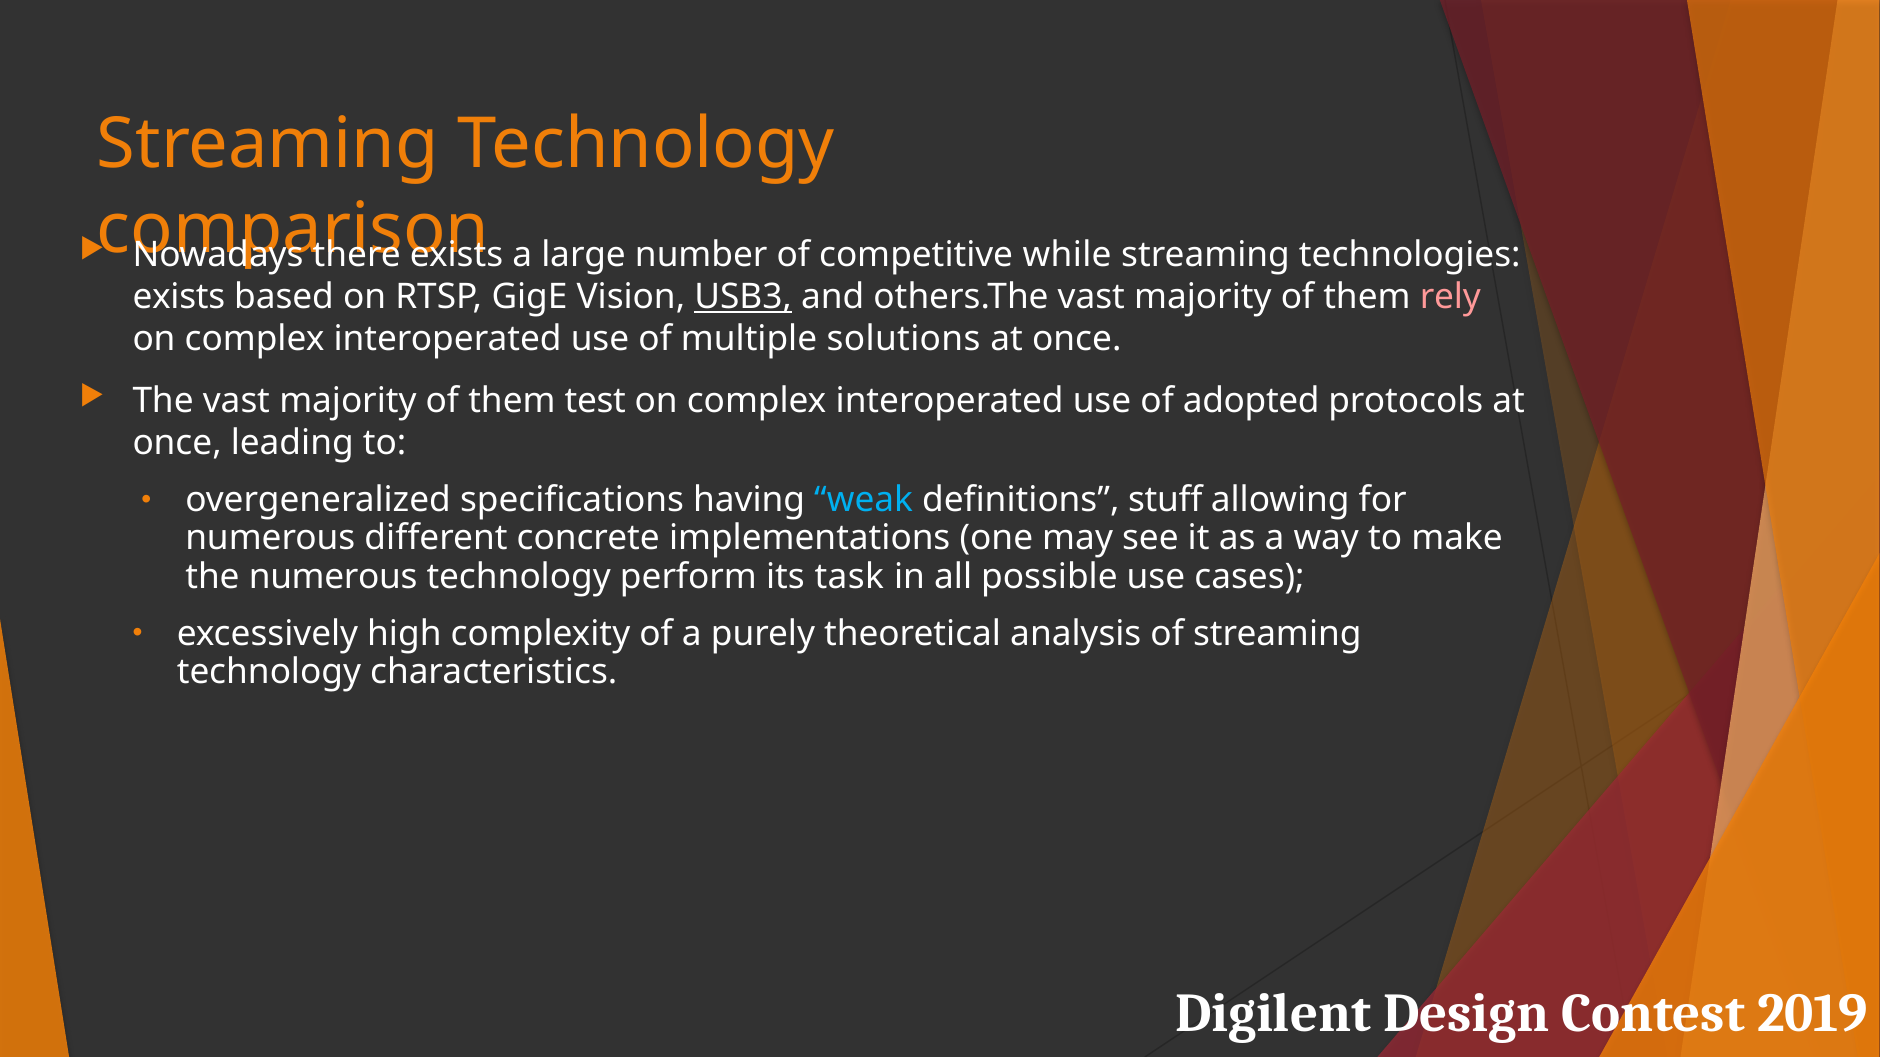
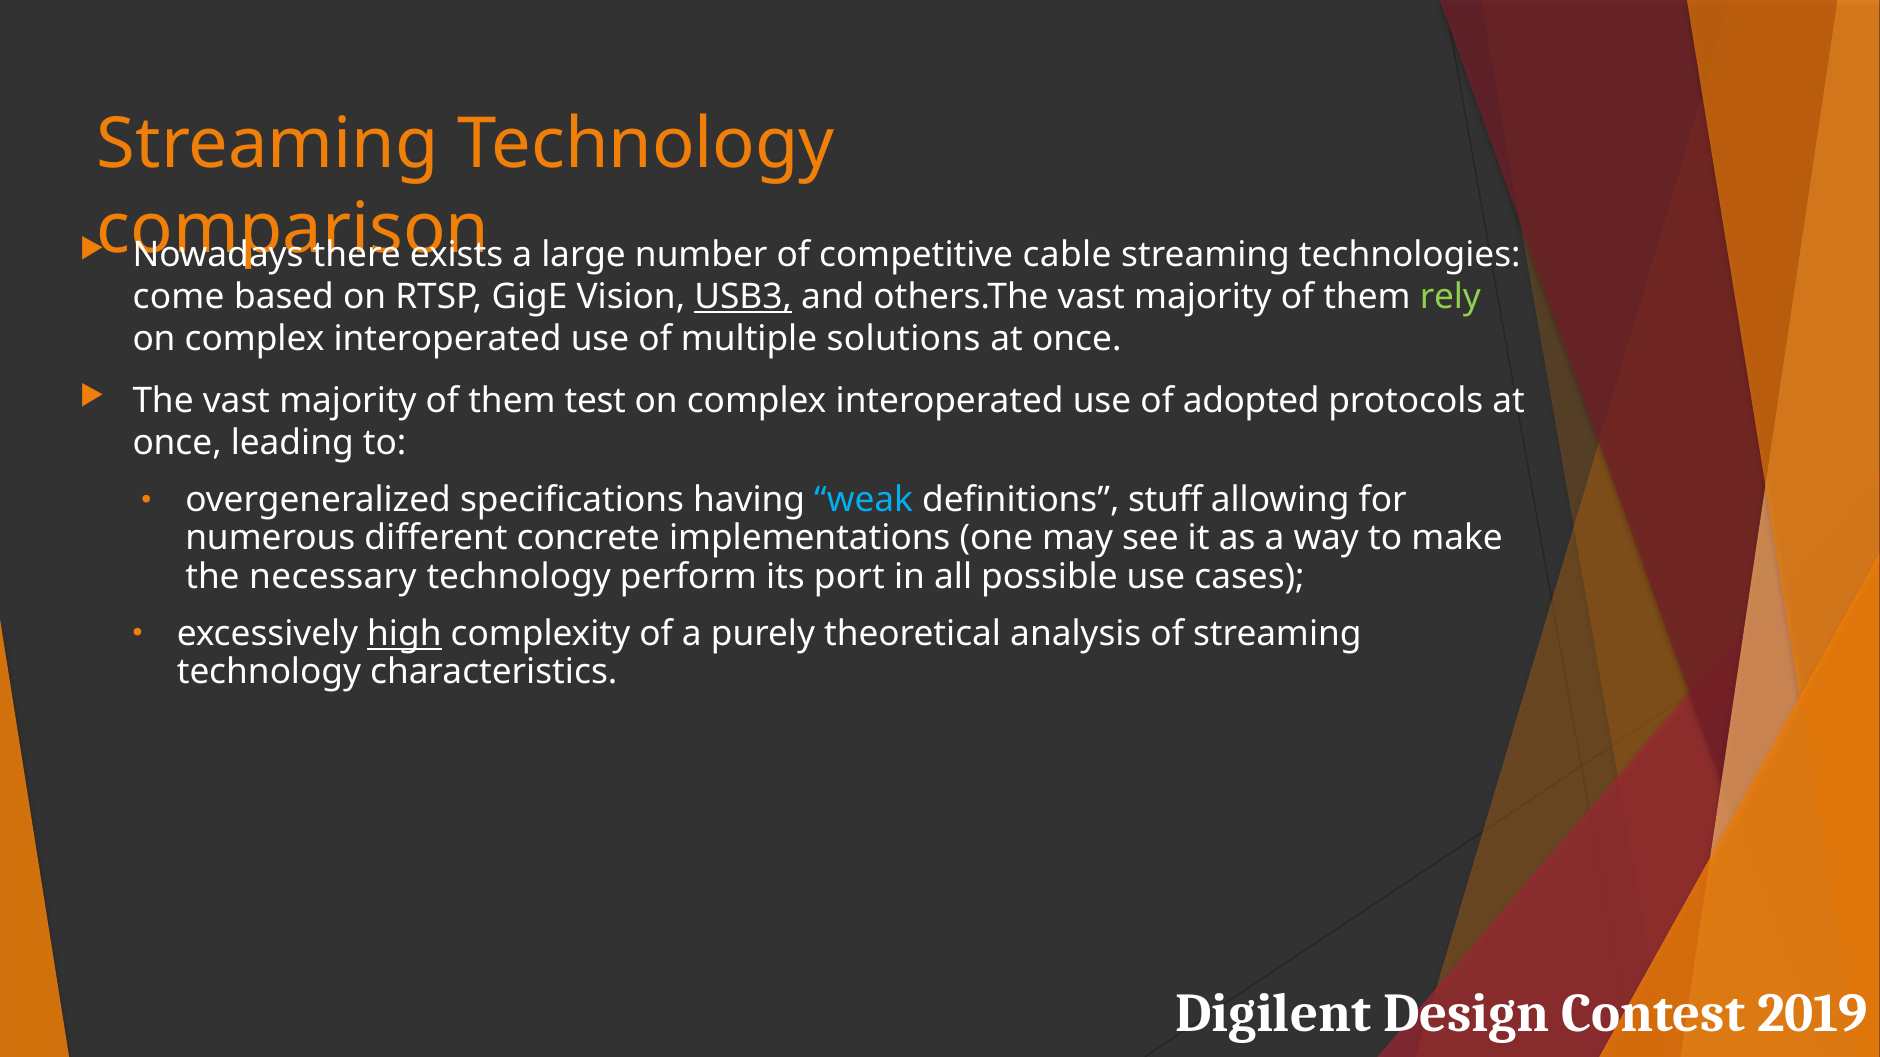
while: while -> cable
exists at (179, 297): exists -> come
rely colour: pink -> light green
the numerous: numerous -> necessary
task: task -> port
high underline: none -> present
